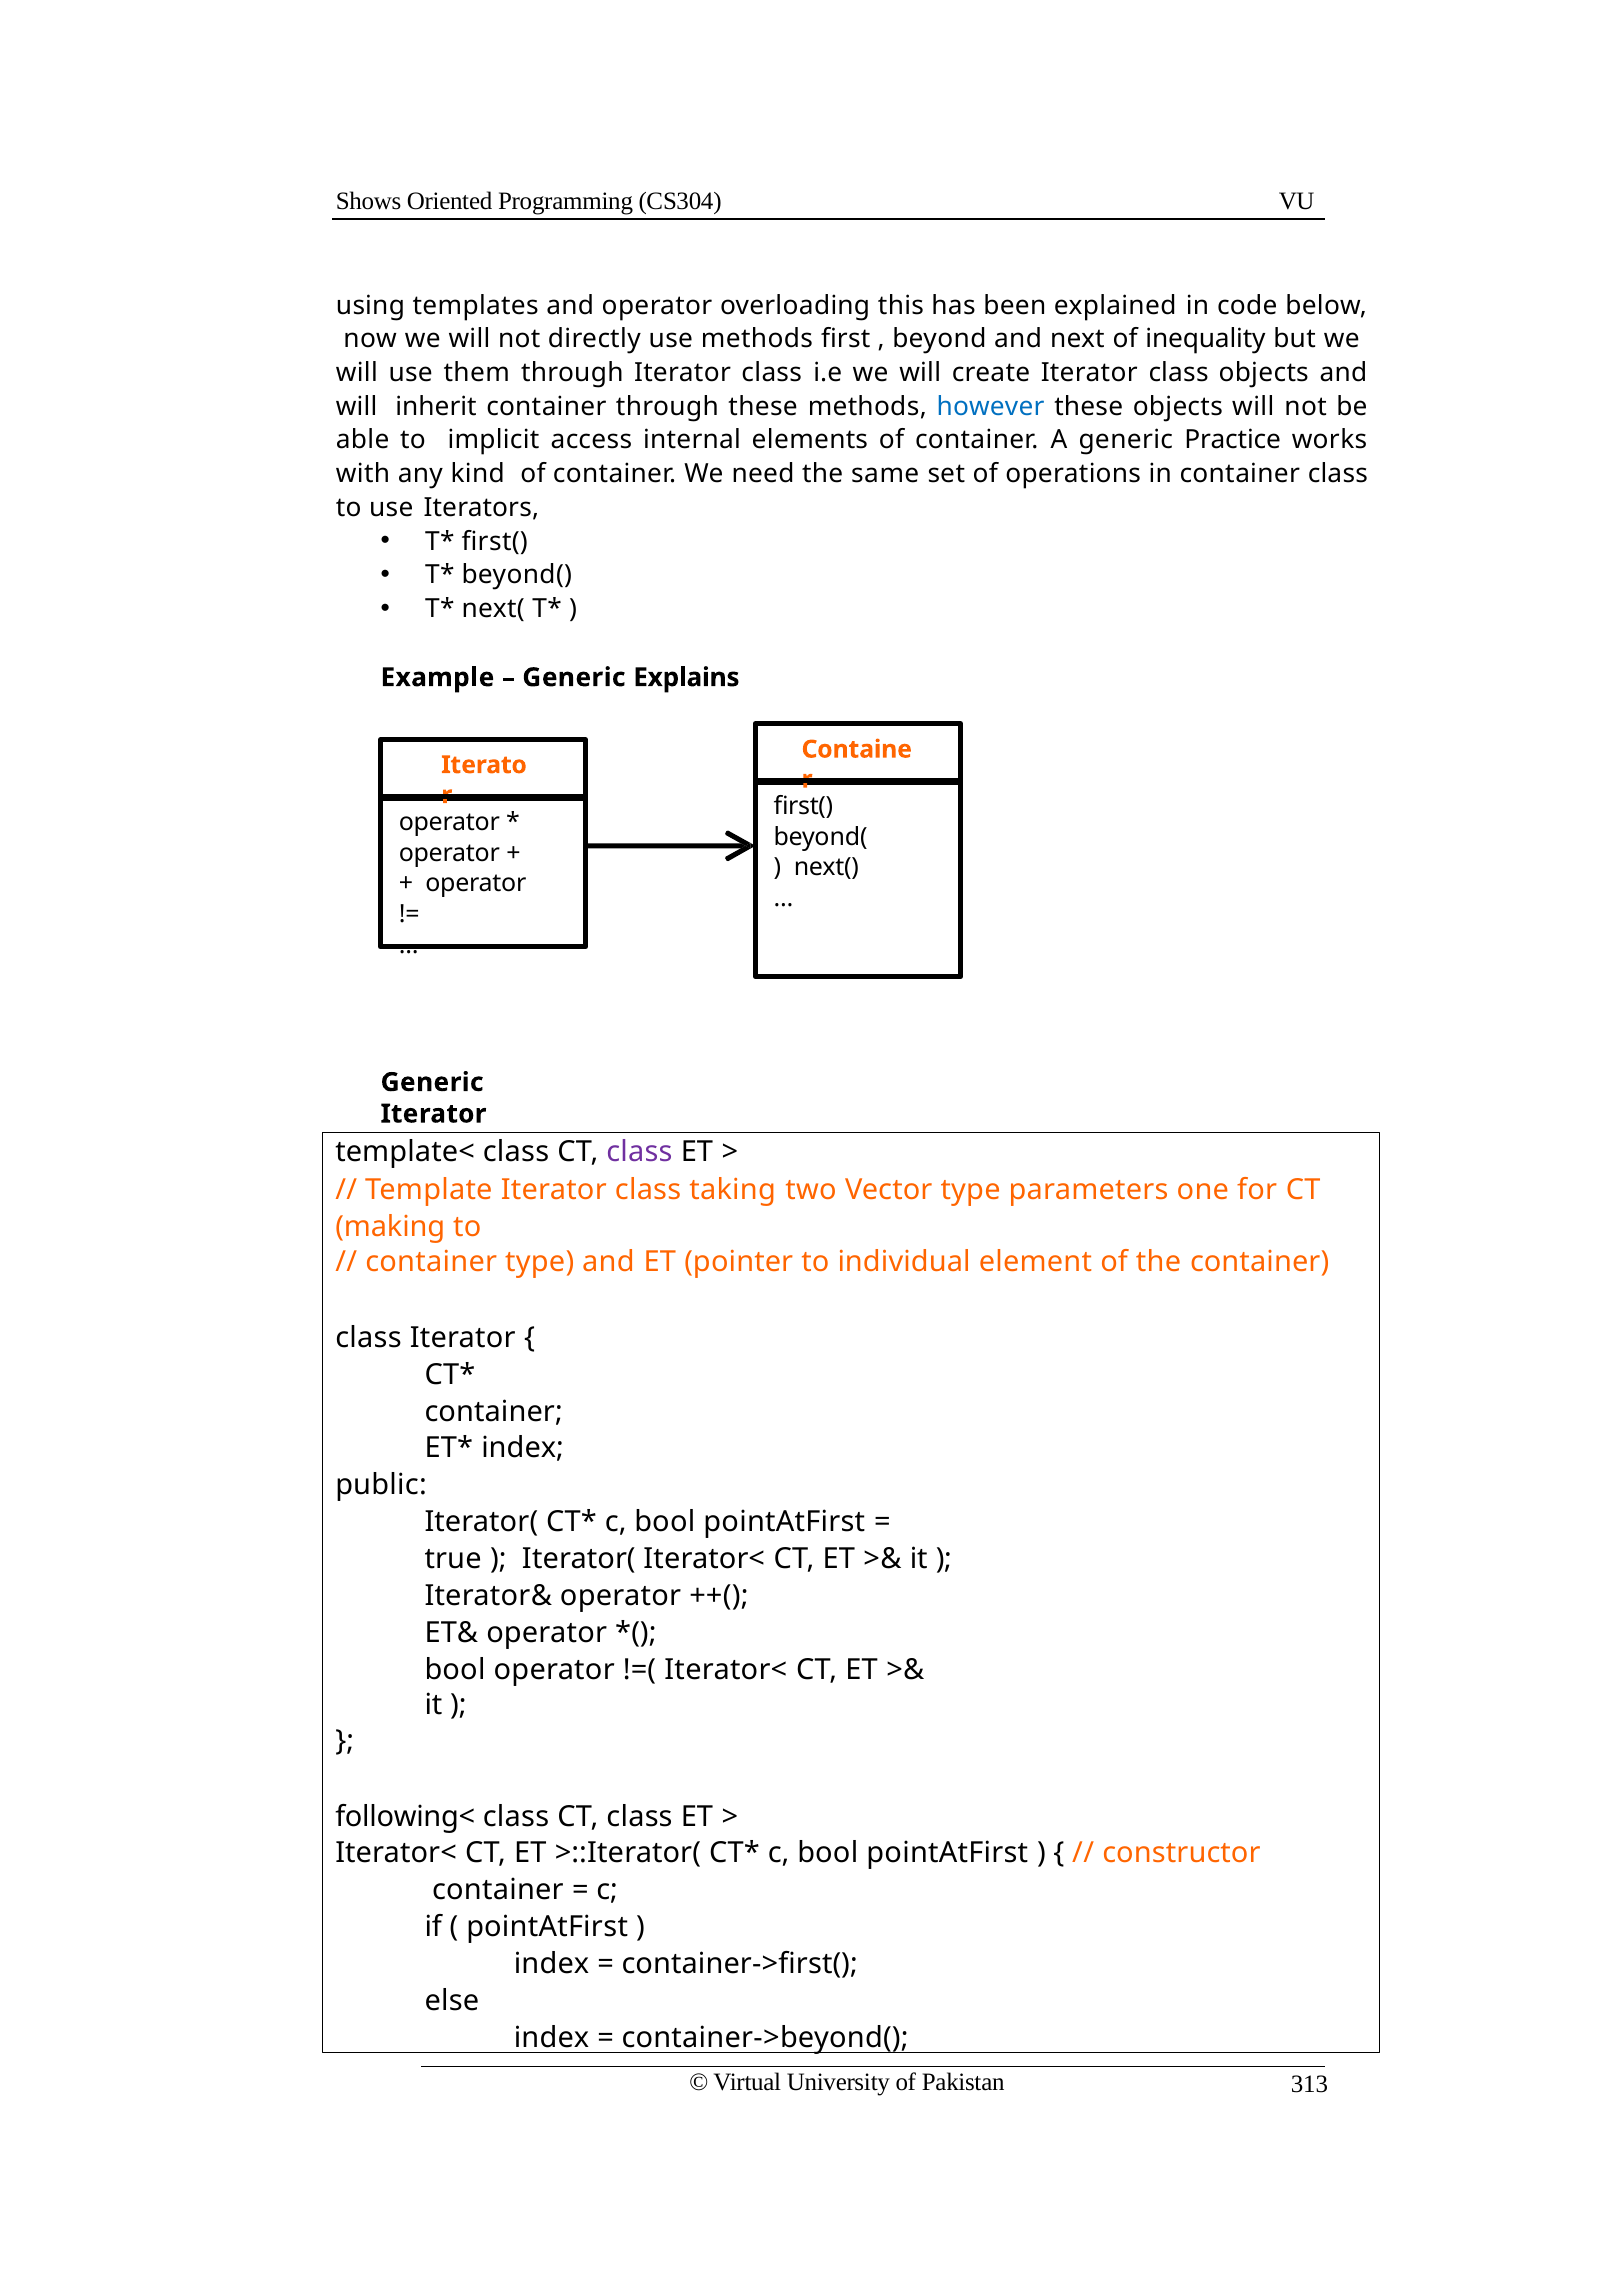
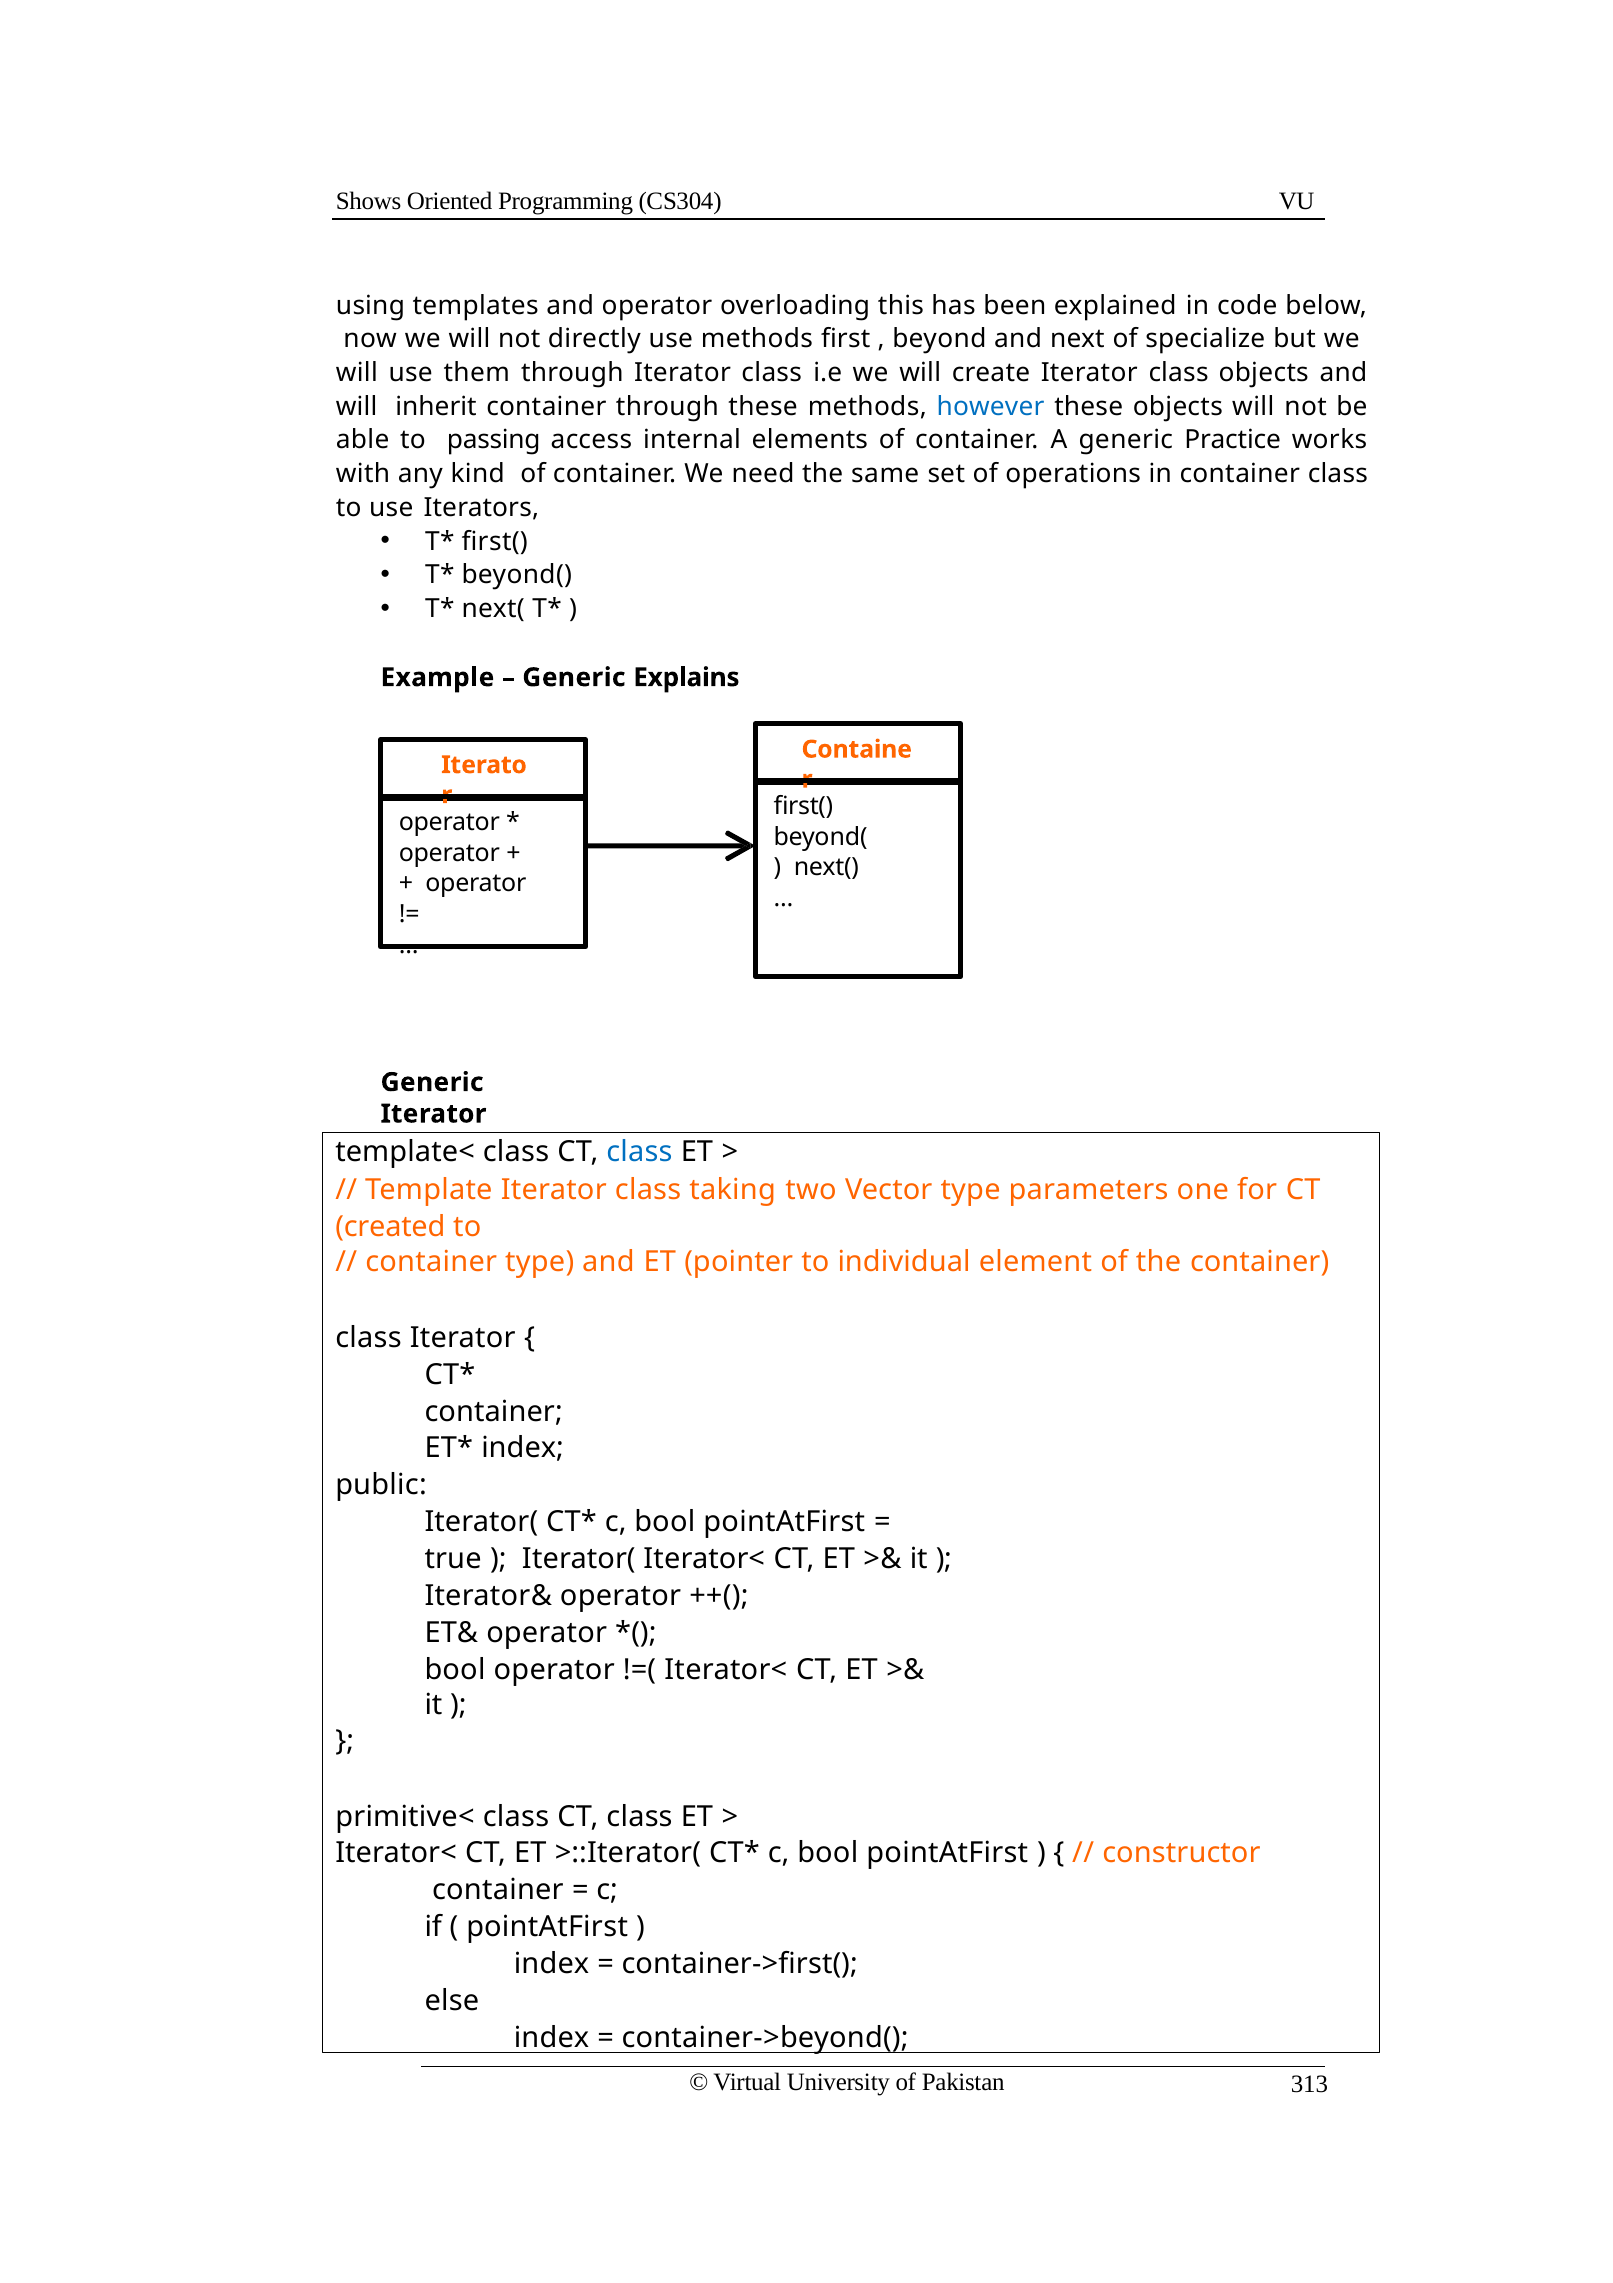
inequality: inequality -> specialize
implicit: implicit -> passing
class at (639, 1152) colour: purple -> blue
making: making -> created
following<: following< -> primitive<
